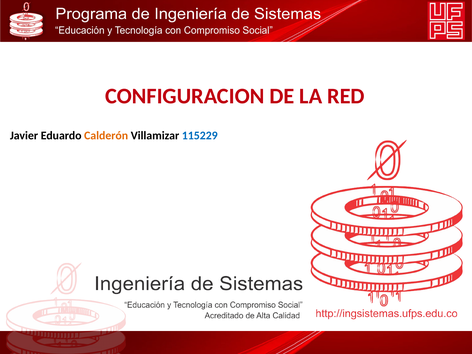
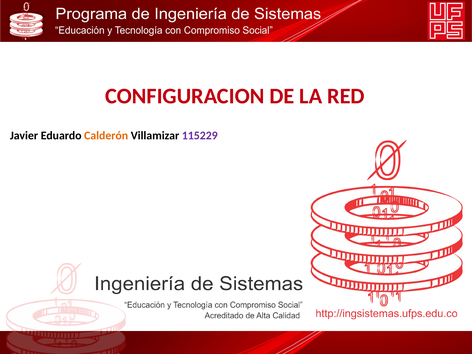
115229 colour: blue -> purple
